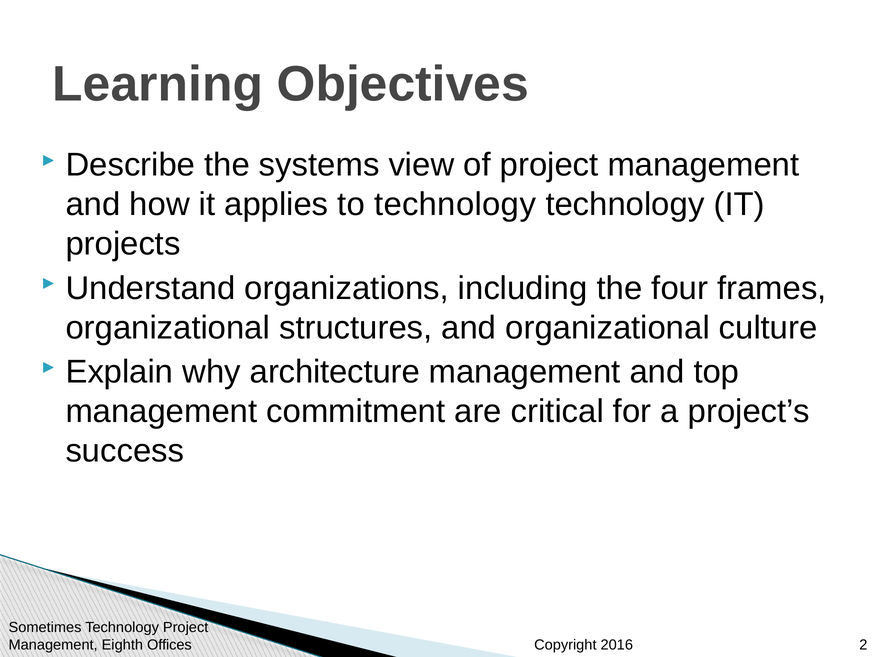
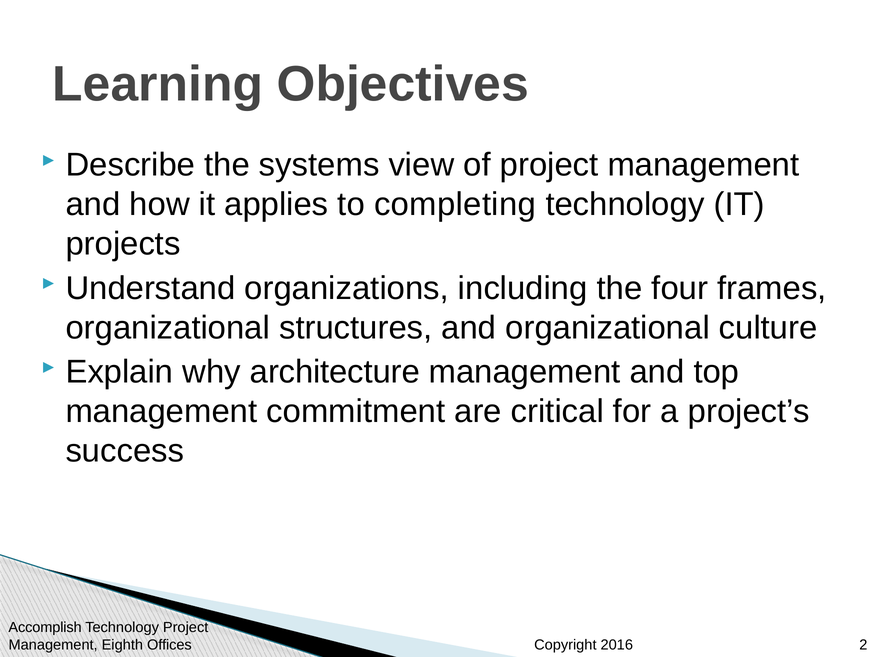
to technology: technology -> completing
Sometimes: Sometimes -> Accomplish
